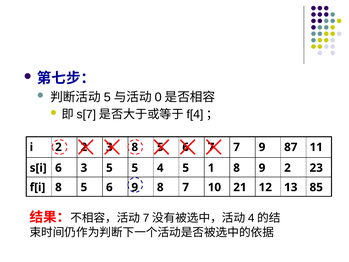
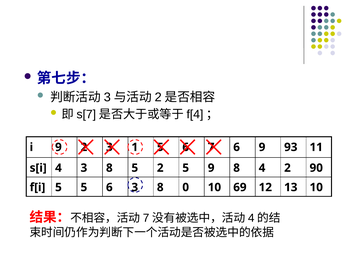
5 at (107, 97): 5 -> 3
0 at (158, 97): 0 -> 2
i 2: 2 -> 9
8 at (135, 147): 8 -> 1
7 at (237, 147): 7 -> 6
87: 87 -> 93
s[i 6: 6 -> 4
5 at (109, 168): 5 -> 8
5 4: 4 -> 2
5 1: 1 -> 9
8 9: 9 -> 4
23: 23 -> 90
f[i 8: 8 -> 5
6 9: 9 -> 3
8 7: 7 -> 0
21: 21 -> 69
13 85: 85 -> 10
